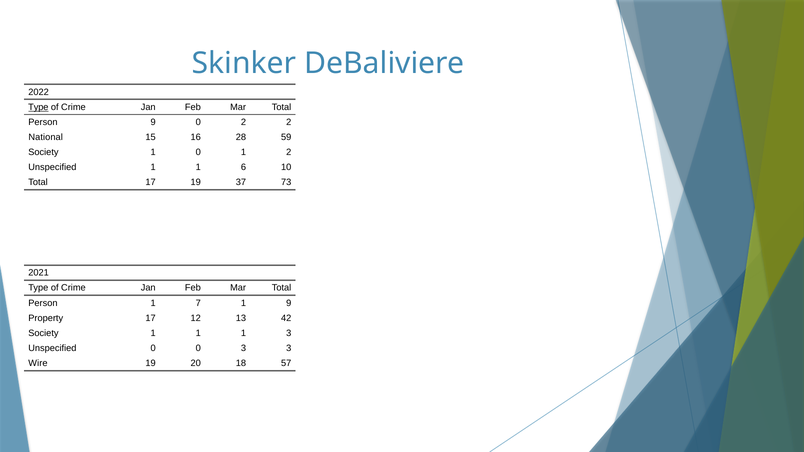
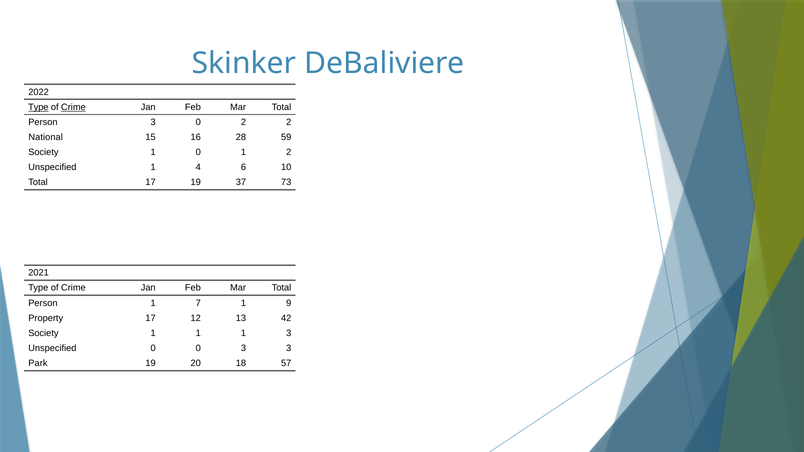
Crime at (73, 107) underline: none -> present
Person 9: 9 -> 3
Unspecified 1 1: 1 -> 4
Wire: Wire -> Park
